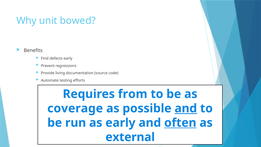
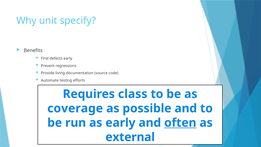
bowed: bowed -> specify
from: from -> class
and at (186, 108) underline: present -> none
